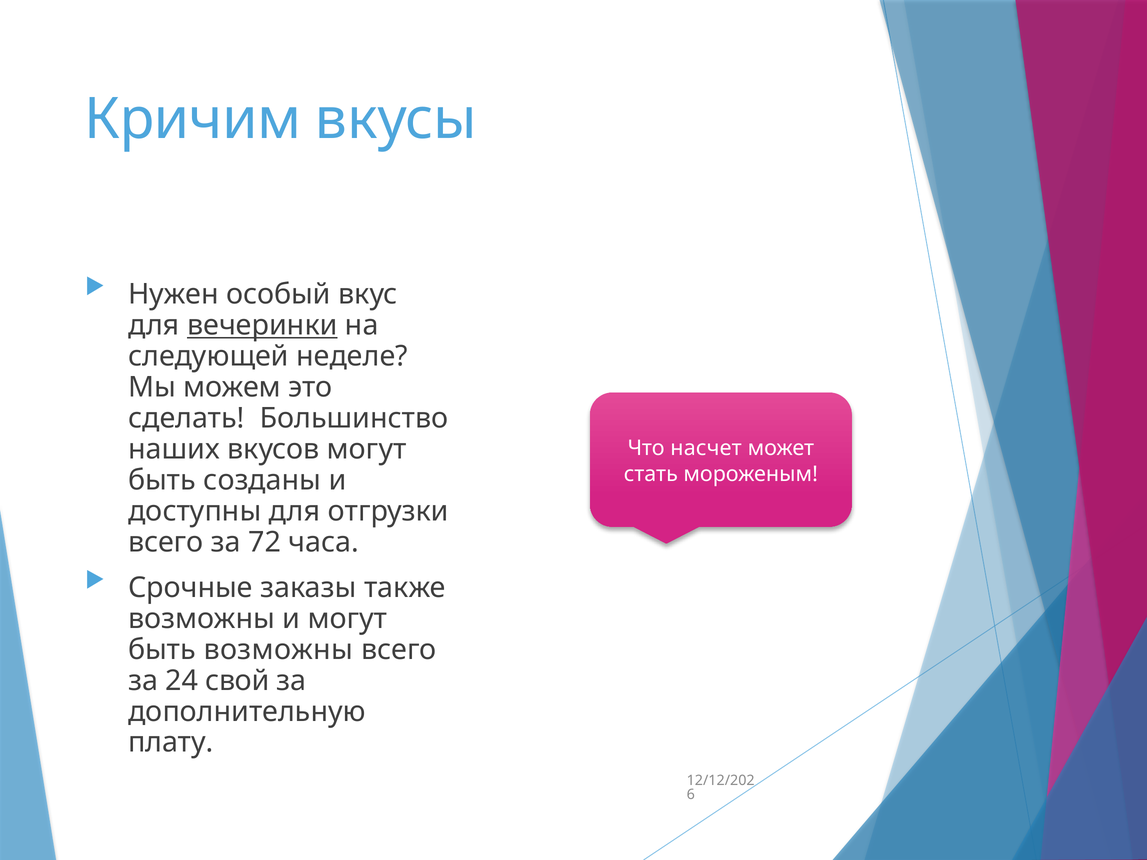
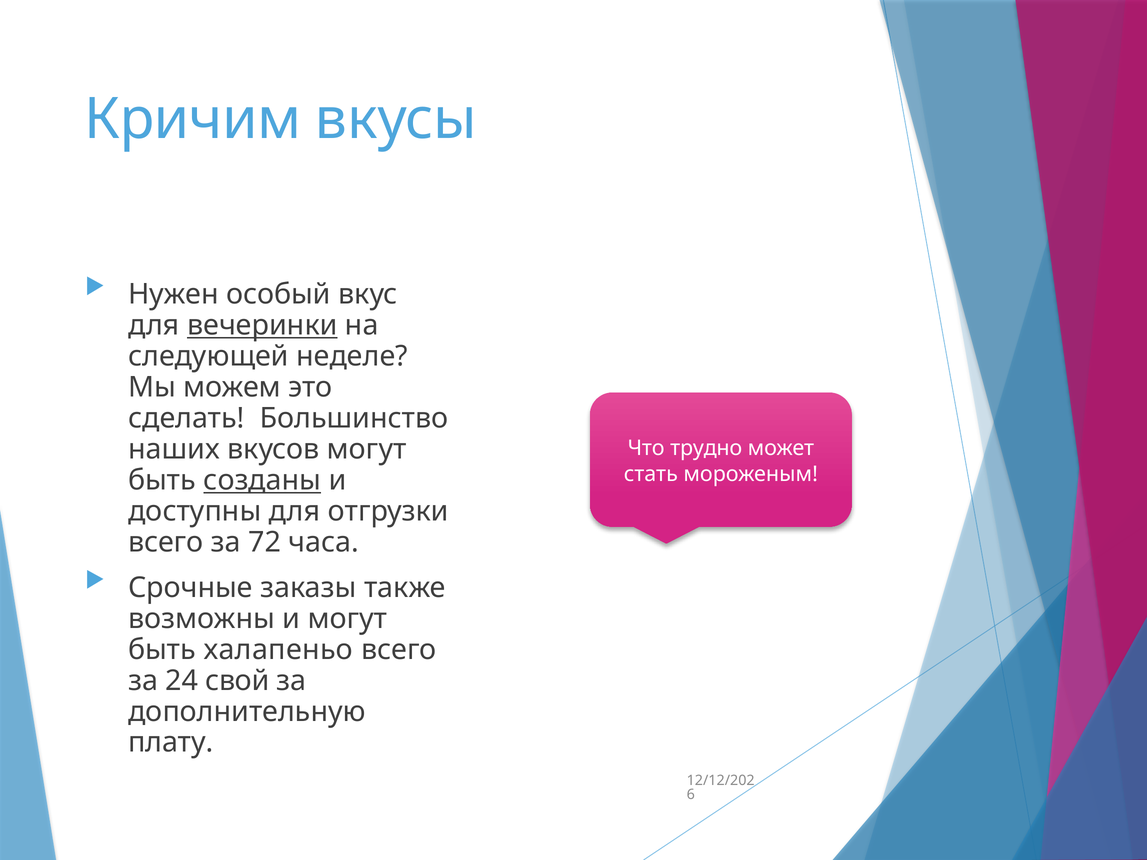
насчет: насчет -> трудно
созданы underline: none -> present
быть возможны: возможны -> халапеньо
